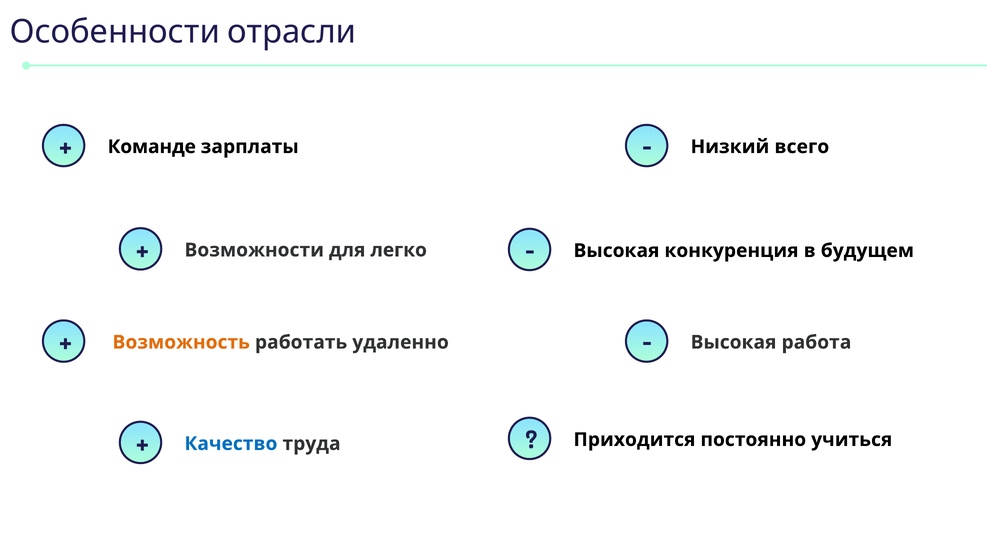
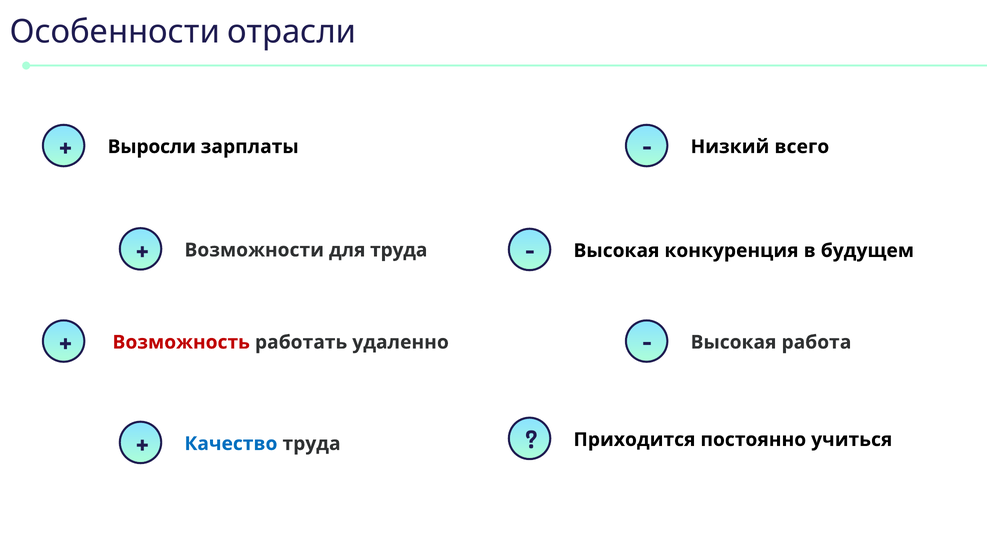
Команде: Команде -> Выросли
для легко: легко -> труда
Возможность colour: orange -> red
